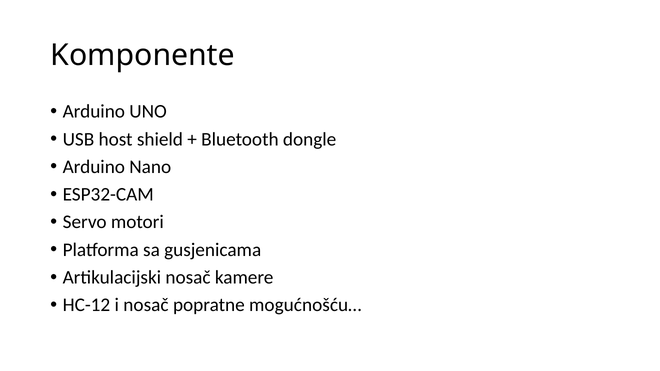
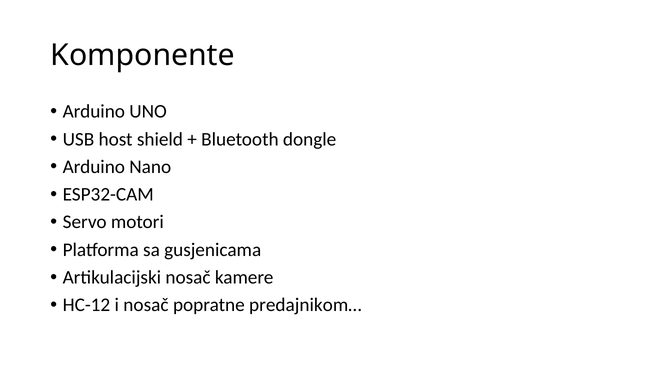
mogućnošću…: mogućnošću… -> predajnikom…
